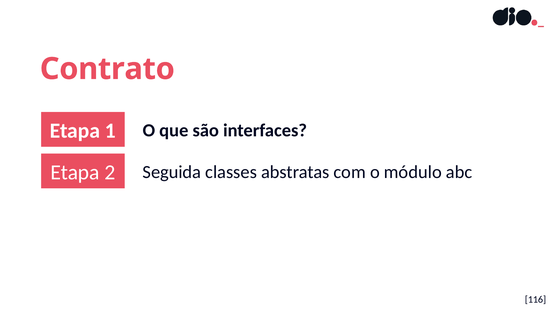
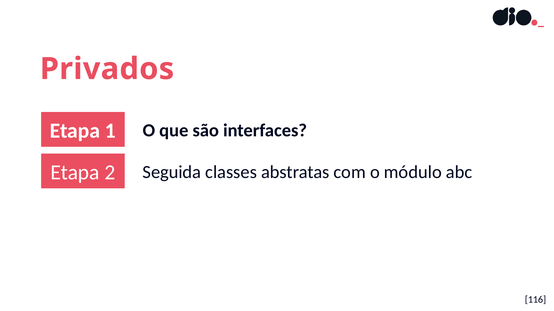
Contrato: Contrato -> Privados
